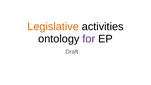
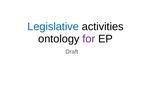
Legislative colour: orange -> blue
